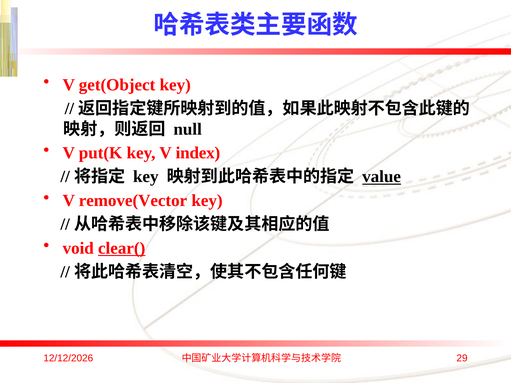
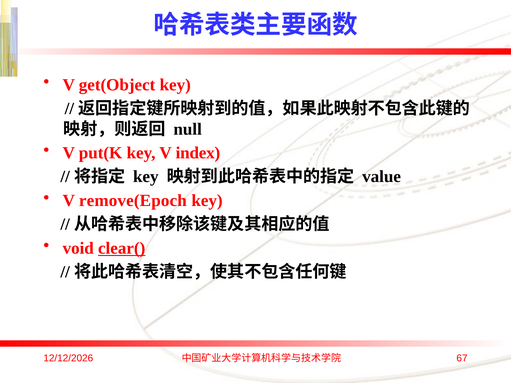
value underline: present -> none
remove(Vector: remove(Vector -> remove(Epoch
29: 29 -> 67
